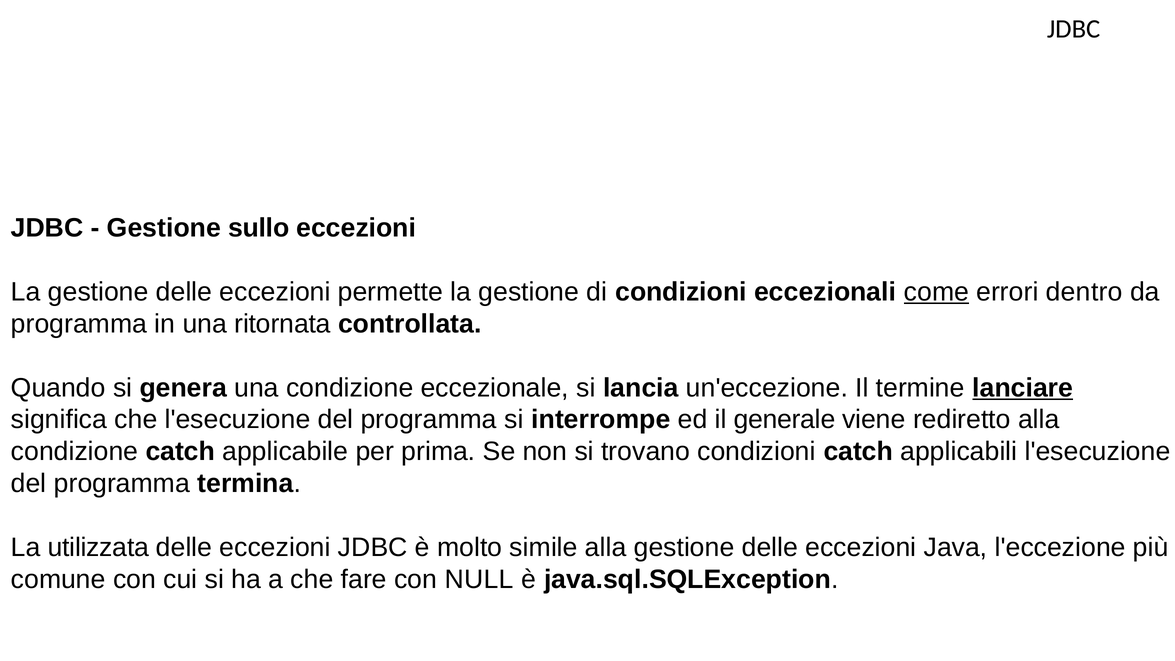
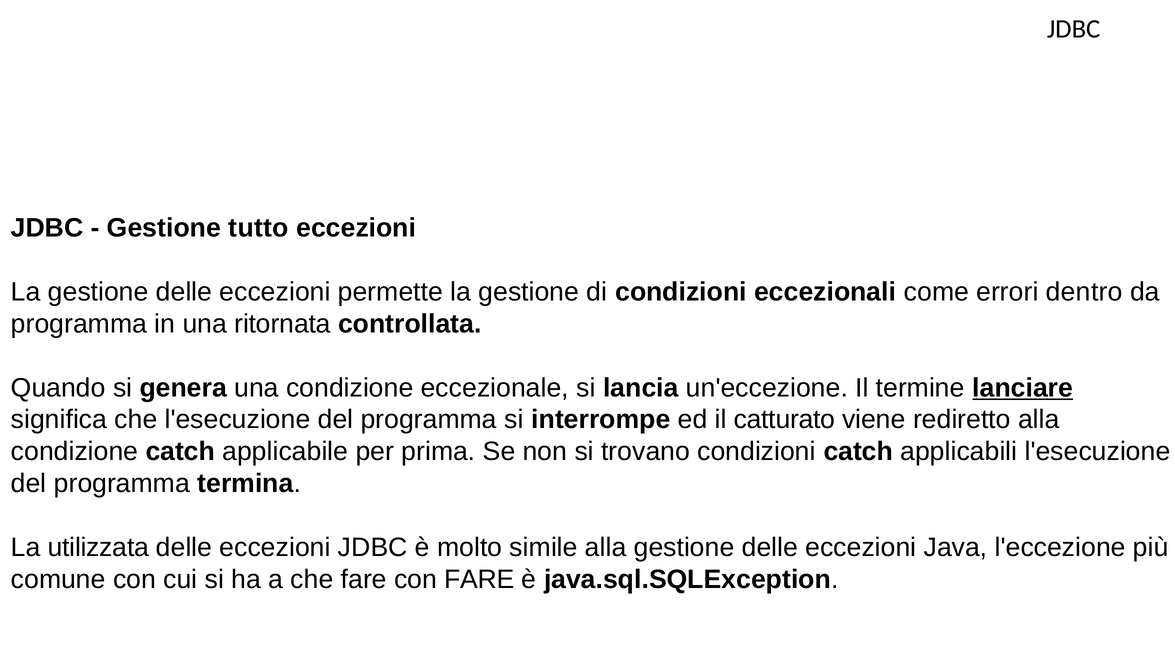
sullo: sullo -> tutto
come underline: present -> none
generale: generale -> catturato
con NULL: NULL -> FARE
